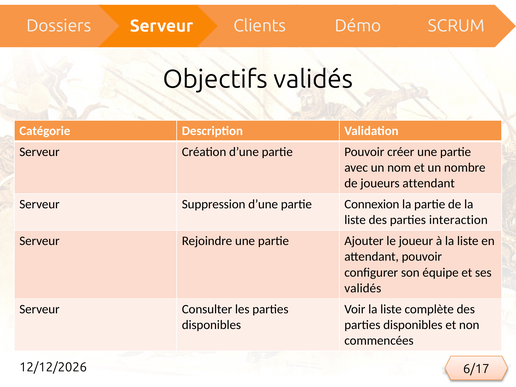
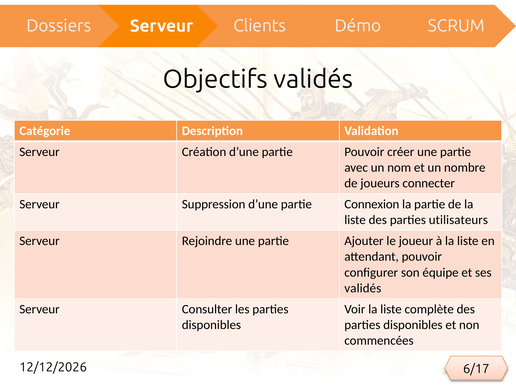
joueurs attendant: attendant -> connecter
interaction: interaction -> utilisateurs
